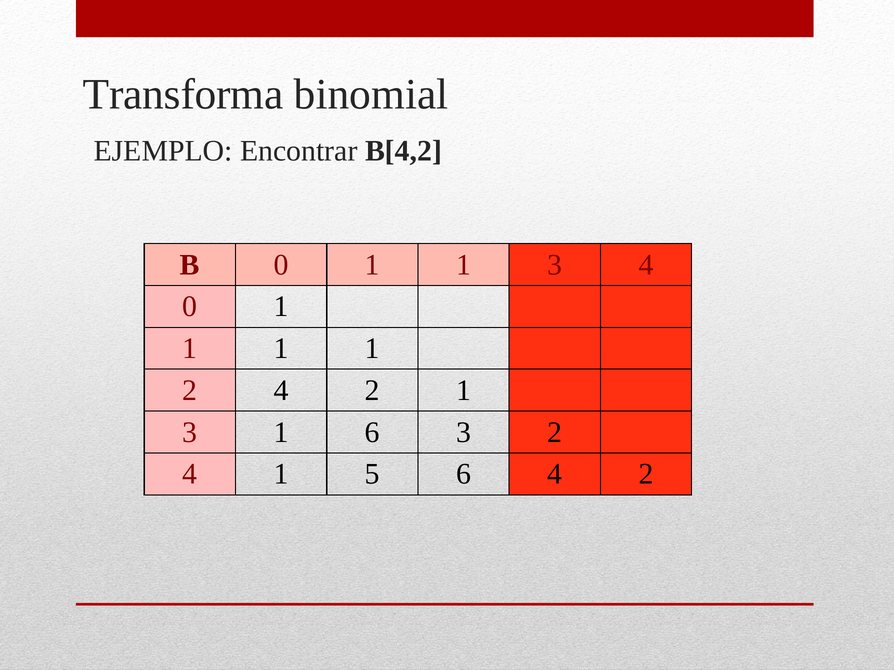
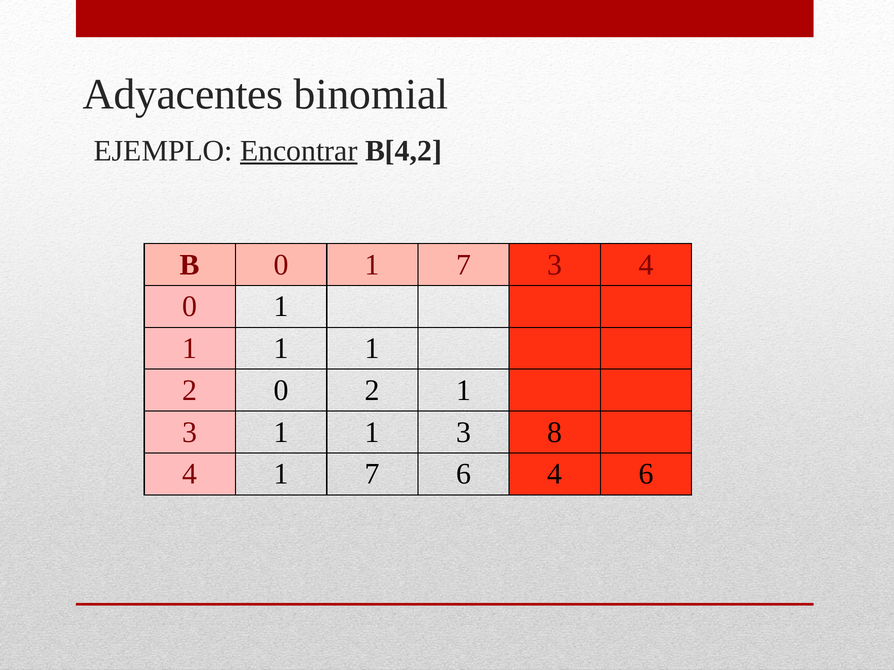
Transforma: Transforma -> Adyacentes
Encontrar underline: none -> present
B 0 1 1: 1 -> 7
4 at (281, 391): 4 -> 0
3 1 6: 6 -> 1
3 2: 2 -> 8
4 1 5: 5 -> 7
6 4 2: 2 -> 6
